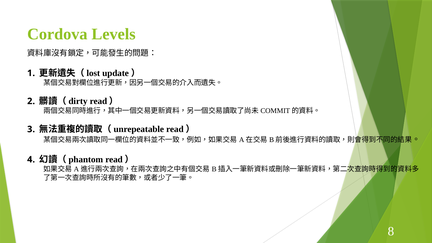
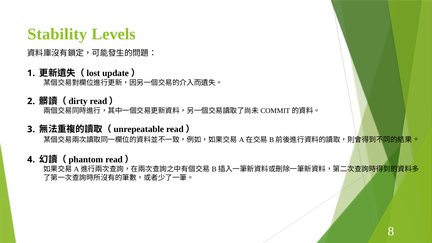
Cordova: Cordova -> Stability
